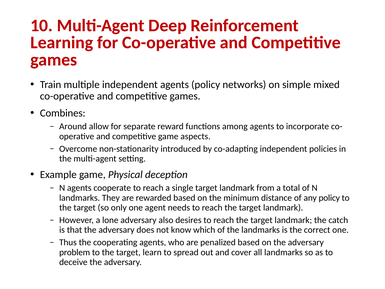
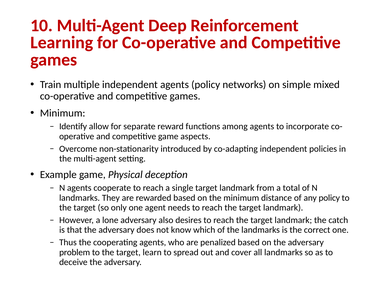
Combines at (63, 113): Combines -> Minimum
Around: Around -> Identify
